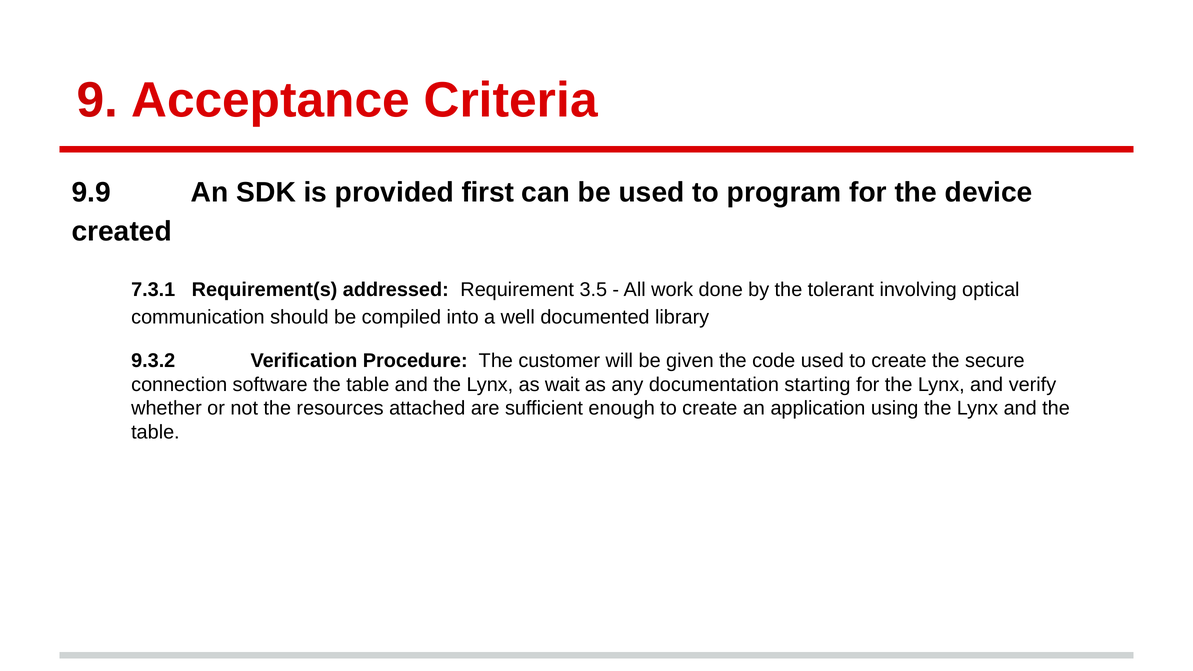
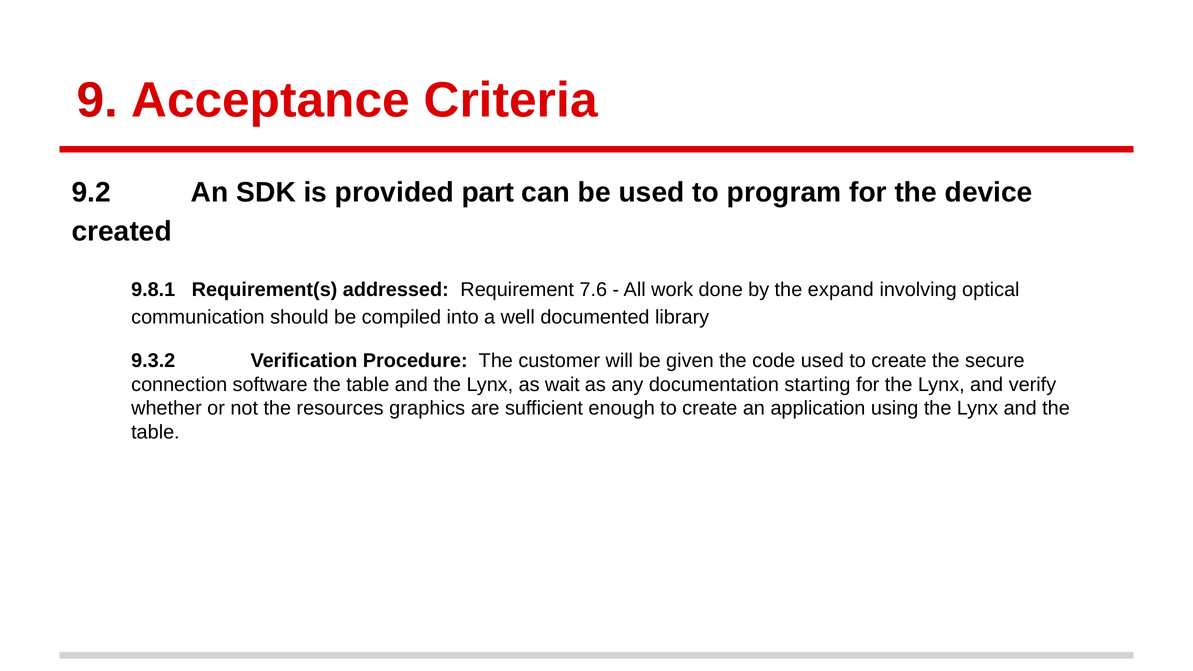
9.9: 9.9 -> 9.2
first: first -> part
7.3.1: 7.3.1 -> 9.8.1
3.5: 3.5 -> 7.6
tolerant: tolerant -> expand
attached: attached -> graphics
